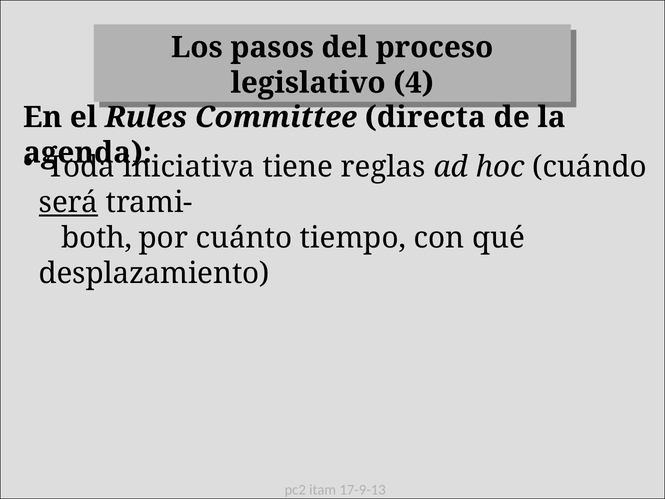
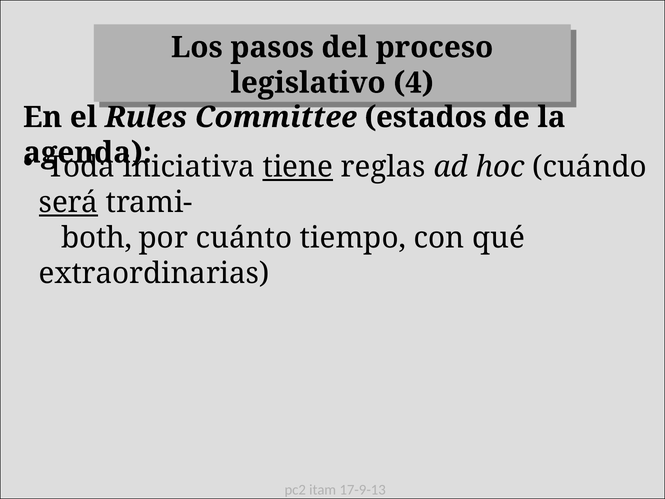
directa: directa -> estados
tiene underline: none -> present
desplazamiento: desplazamiento -> extraordinarias
